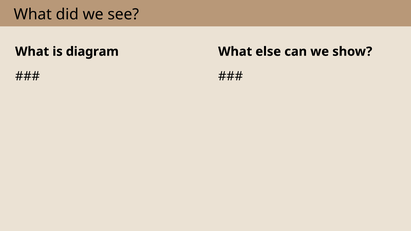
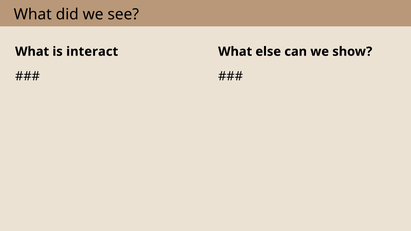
diagram: diagram -> interact
